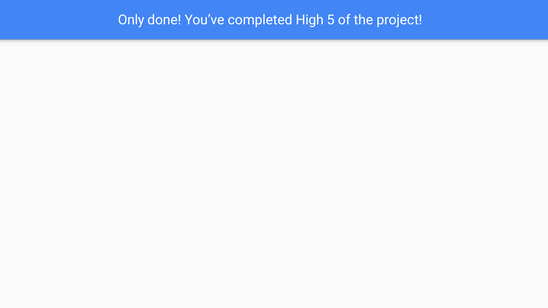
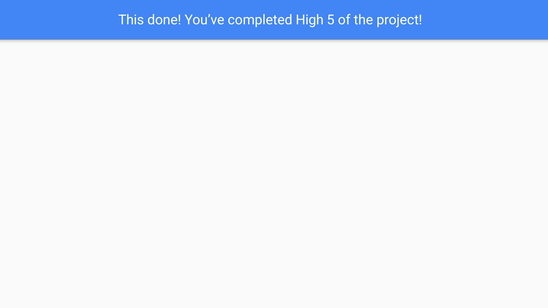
Only: Only -> This
